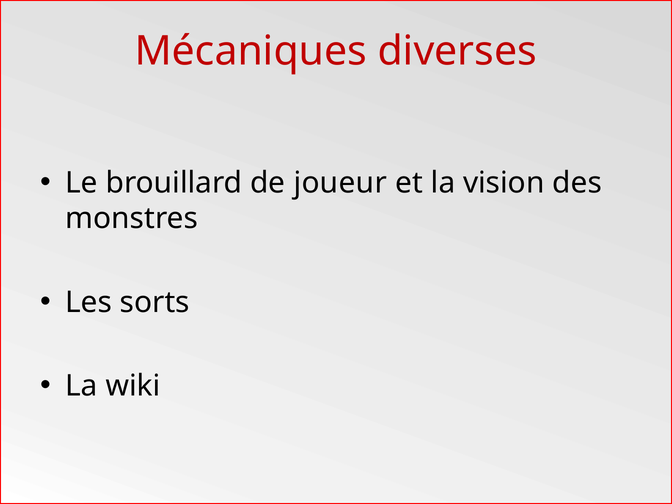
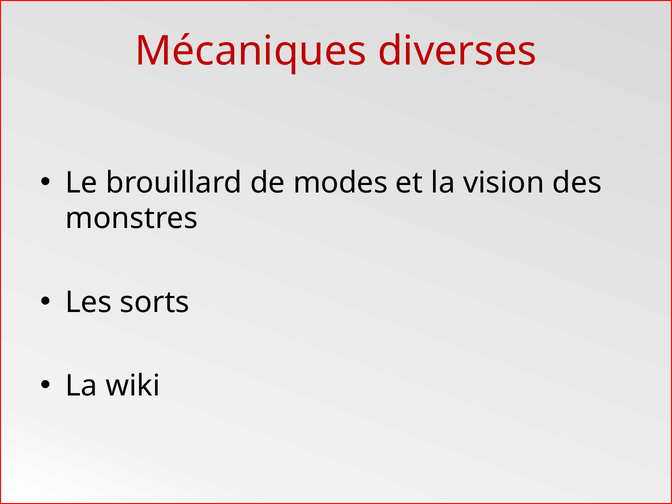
joueur: joueur -> modes
